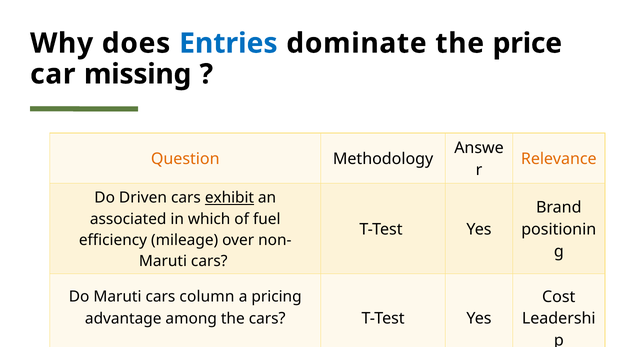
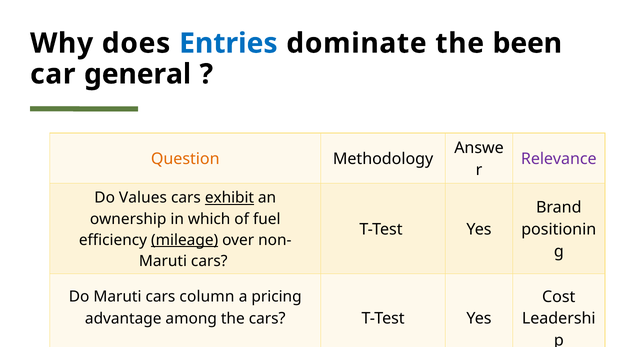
price: price -> been
missing: missing -> general
Relevance colour: orange -> purple
Driven: Driven -> Values
associated: associated -> ownership
mileage underline: none -> present
